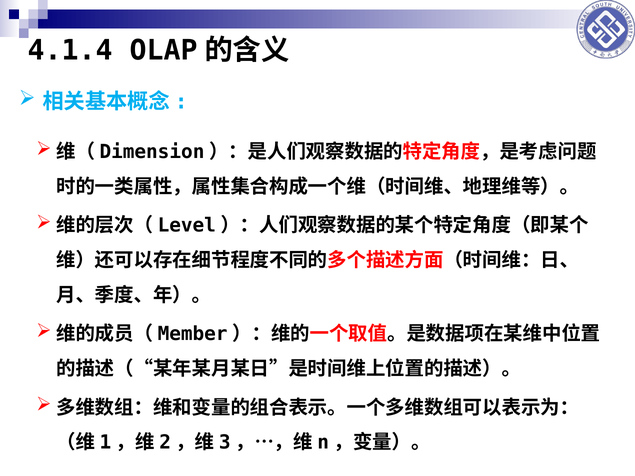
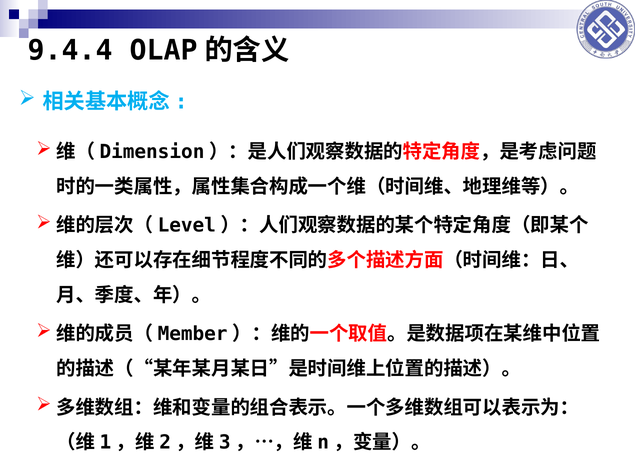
4.1.4: 4.1.4 -> 9.4.4
